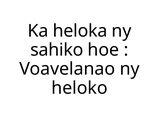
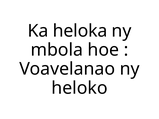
sahiko: sahiko -> mbola
